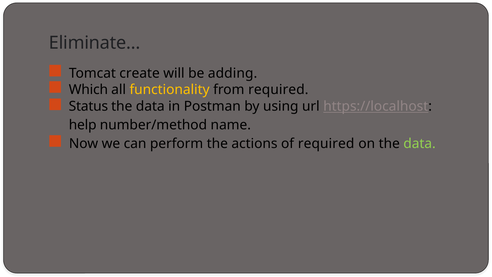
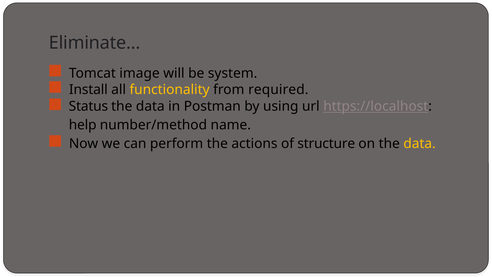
create: create -> image
adding: adding -> system
Which: Which -> Install
of required: required -> structure
data at (420, 144) colour: light green -> yellow
